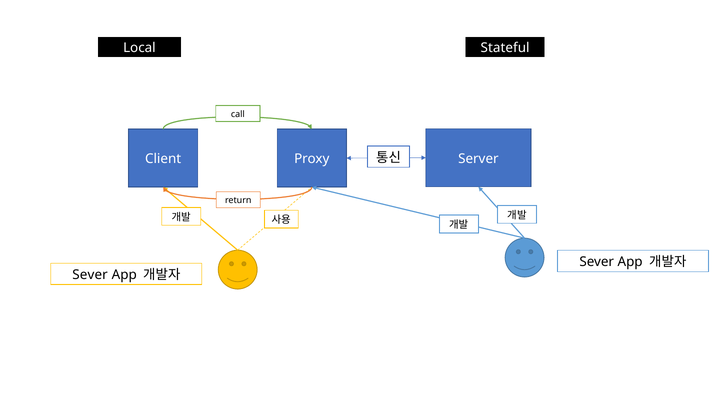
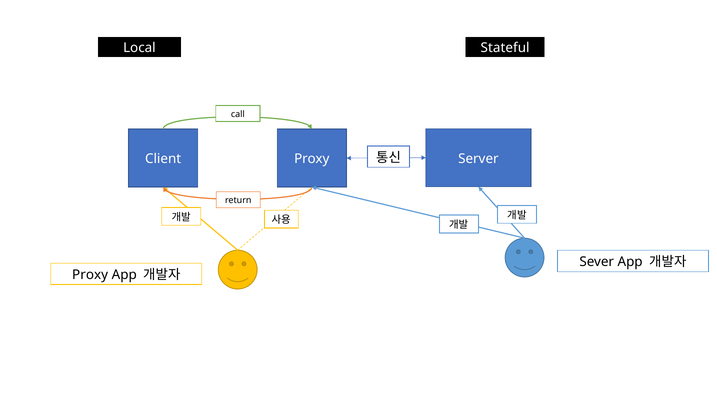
Sever at (90, 275): Sever -> Proxy
